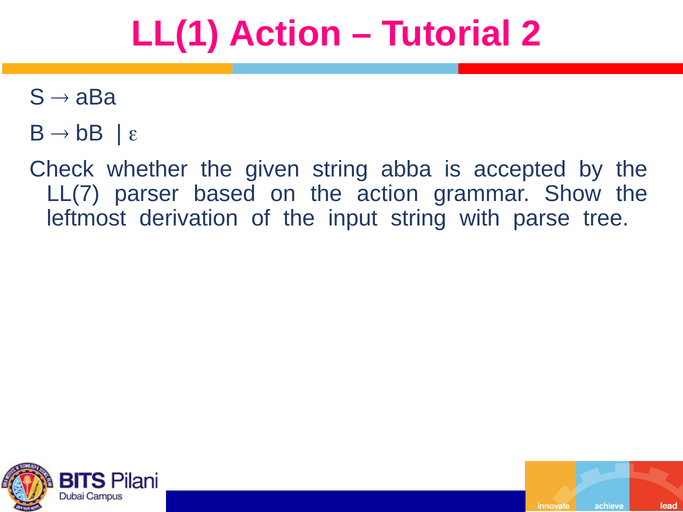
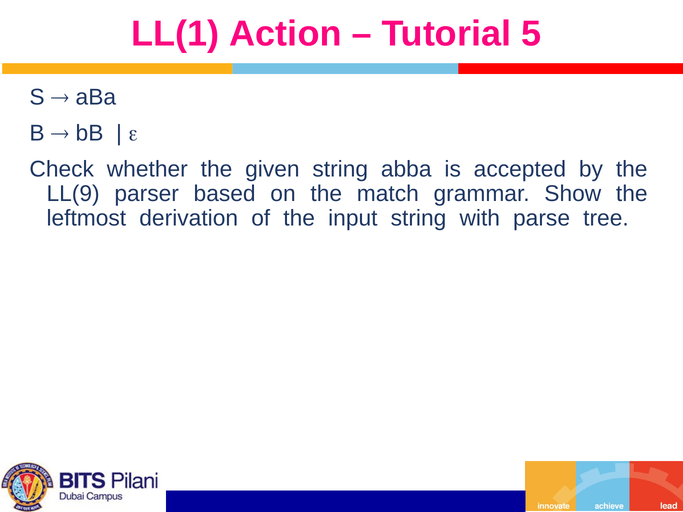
2: 2 -> 5
LL(7: LL(7 -> LL(9
the action: action -> match
